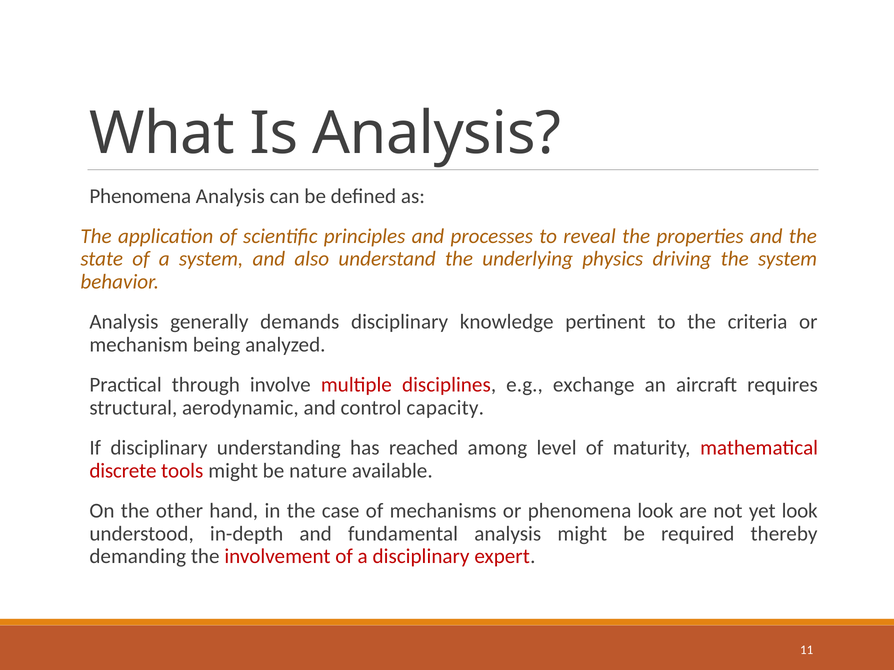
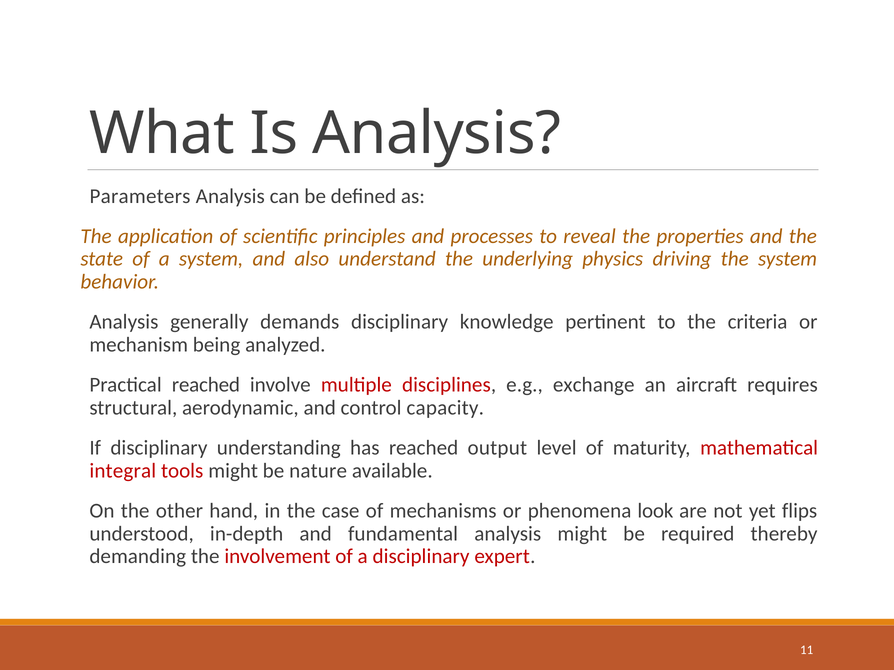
Phenomena at (140, 196): Phenomena -> Parameters
Practical through: through -> reached
among: among -> output
discrete: discrete -> integral
yet look: look -> flips
